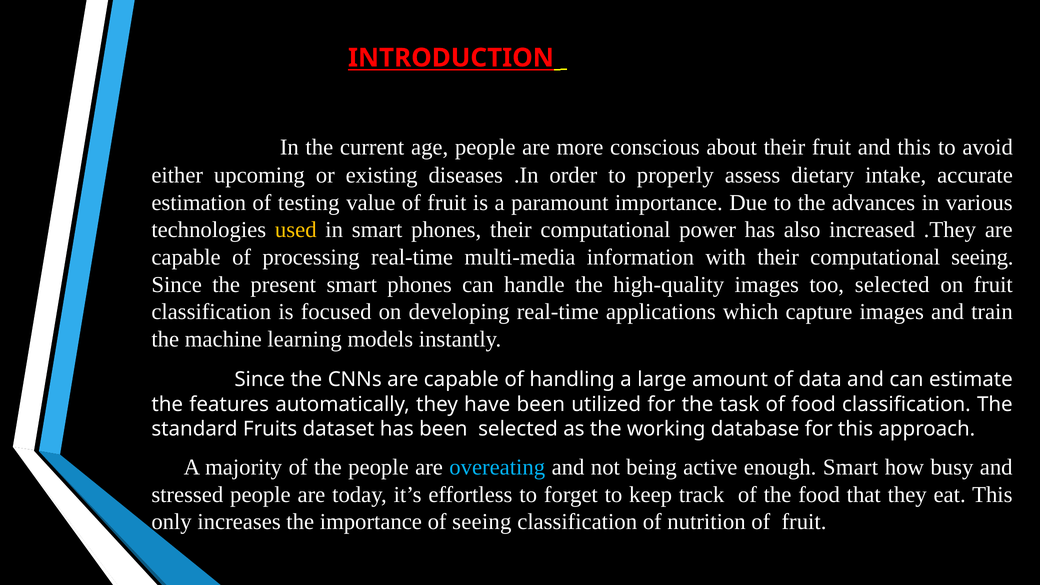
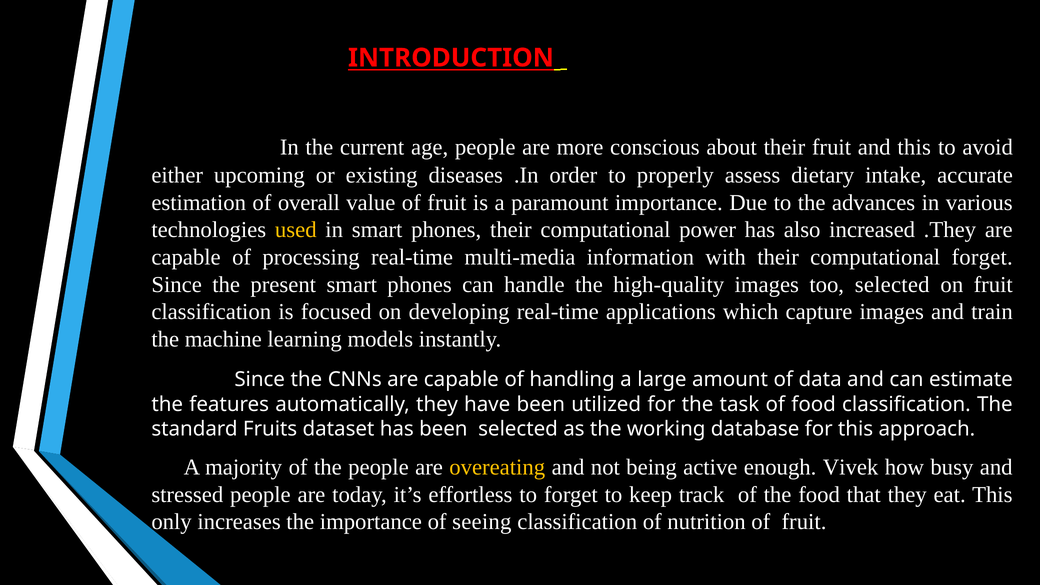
testing: testing -> overall
computational seeing: seeing -> forget
overeating colour: light blue -> yellow
enough Smart: Smart -> Vivek
